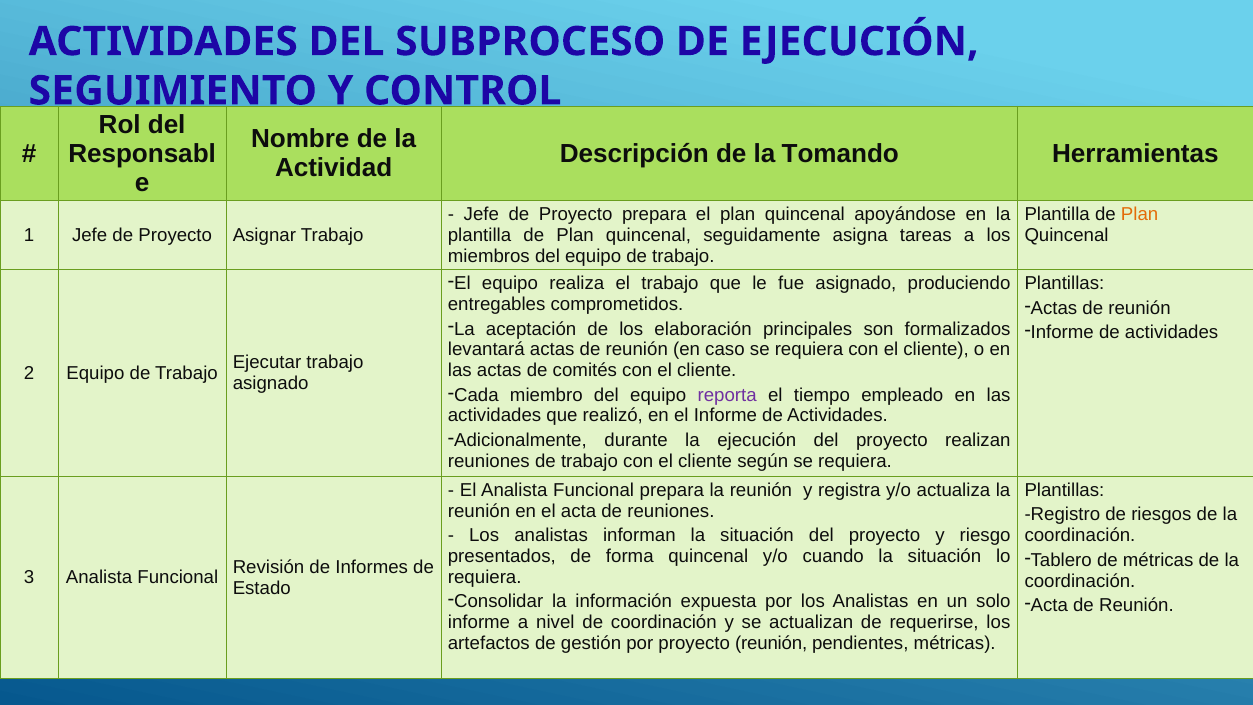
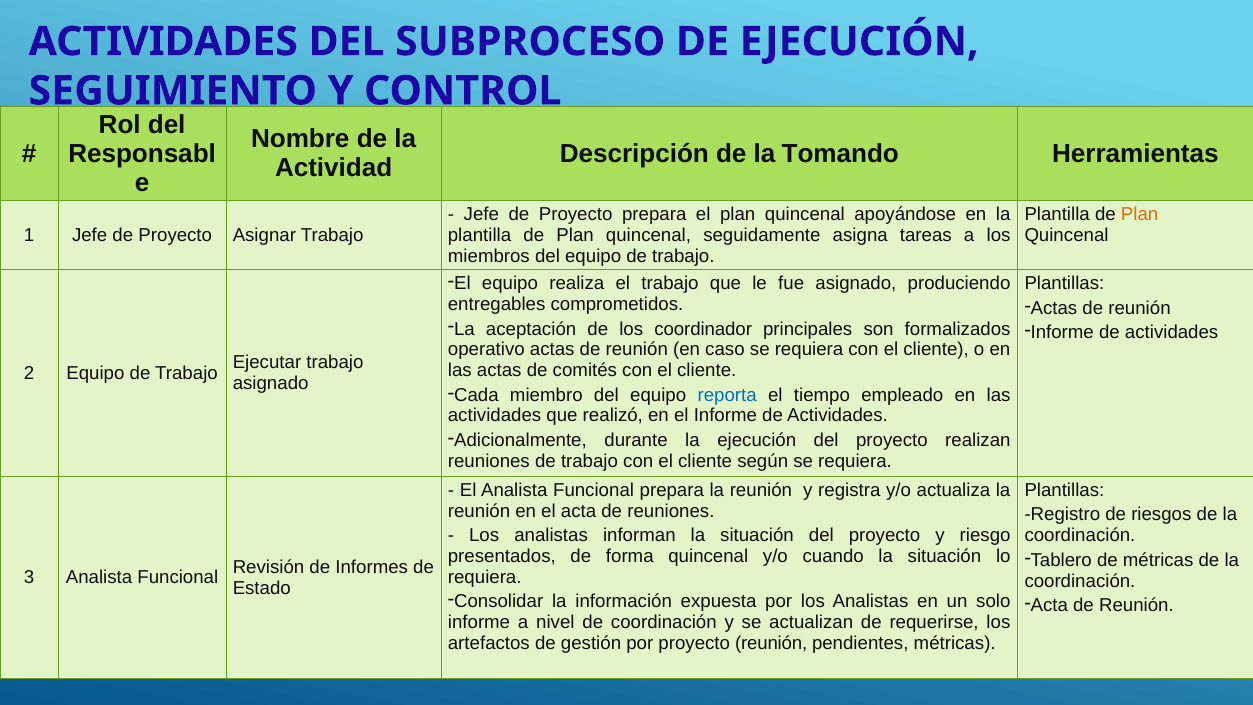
elaboración: elaboración -> coordinador
levantará: levantará -> operativo
reporta colour: purple -> blue
